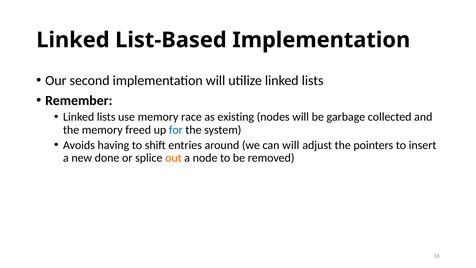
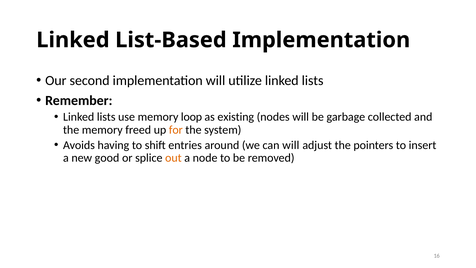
race: race -> loop
for colour: blue -> orange
done: done -> good
